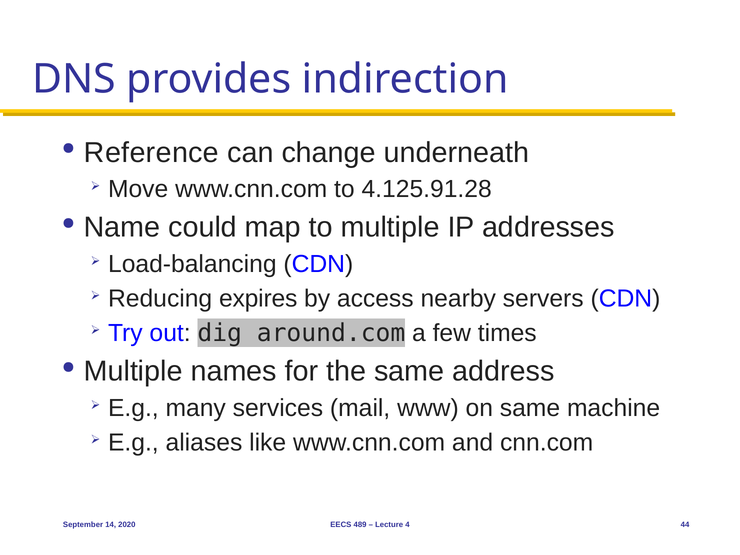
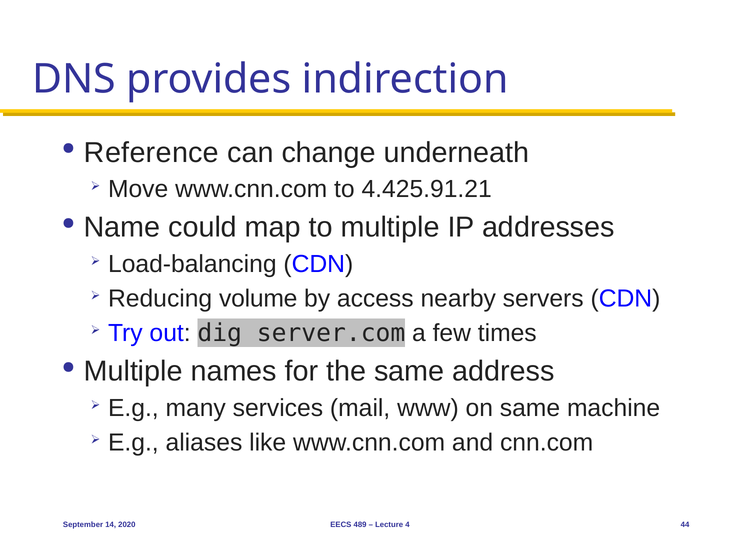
4.125.91.28: 4.125.91.28 -> 4.425.91.21
expires: expires -> volume
around.com: around.com -> server.com
